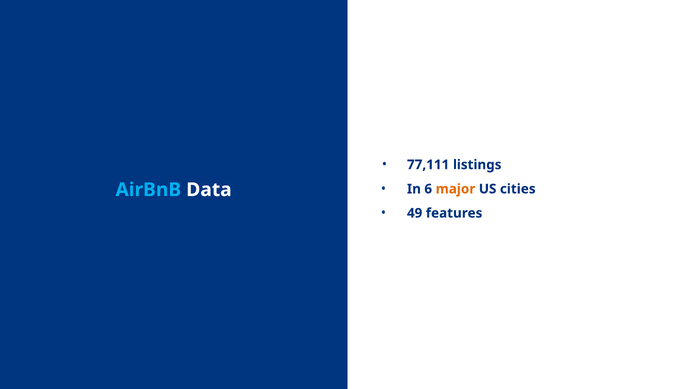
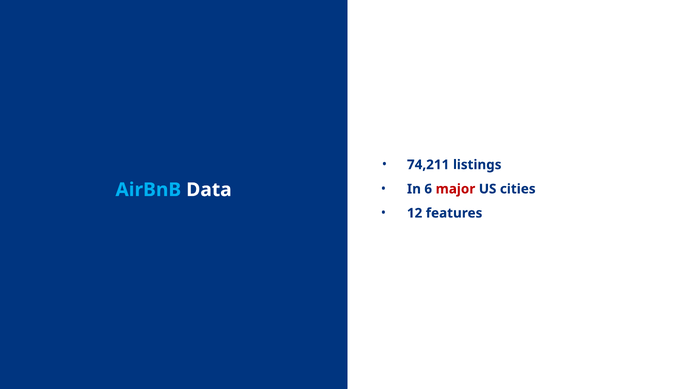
77,111: 77,111 -> 74,211
major colour: orange -> red
49: 49 -> 12
